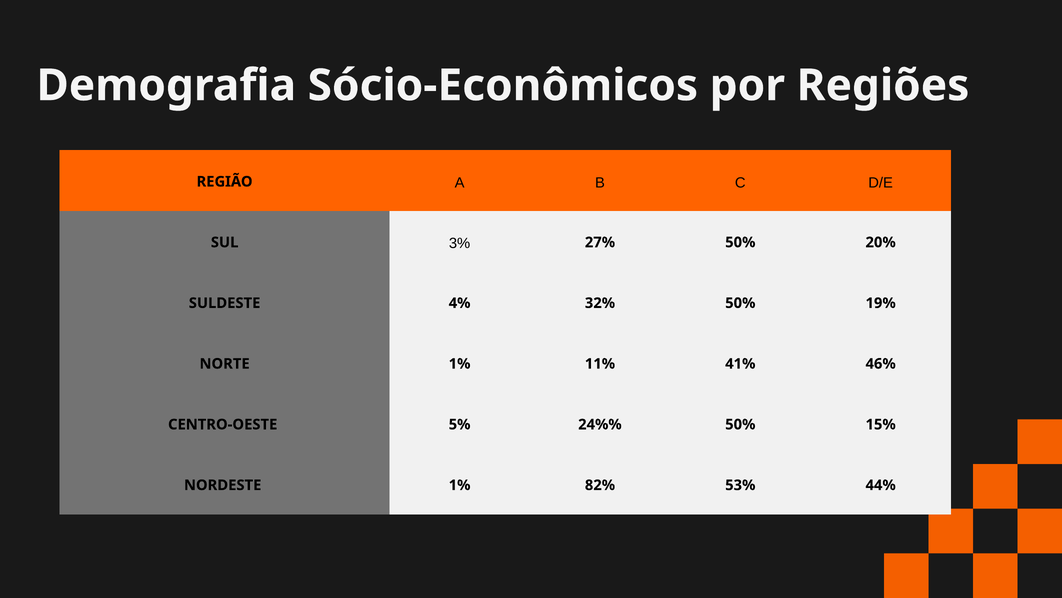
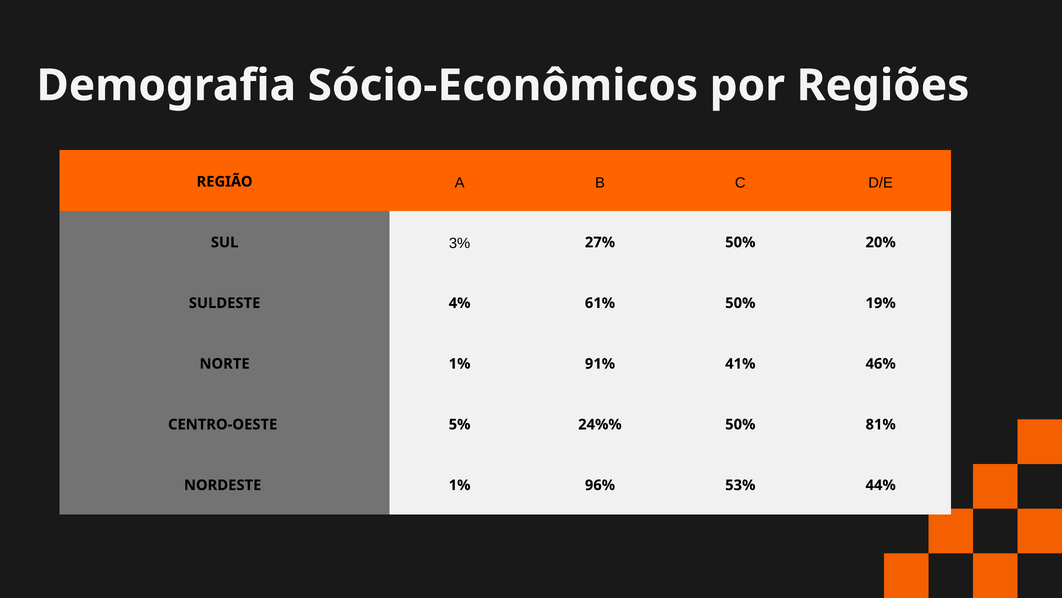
32%: 32% -> 61%
11%: 11% -> 91%
15%: 15% -> 81%
82%: 82% -> 96%
